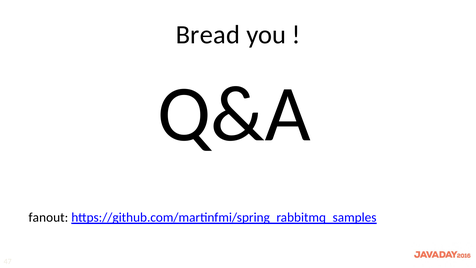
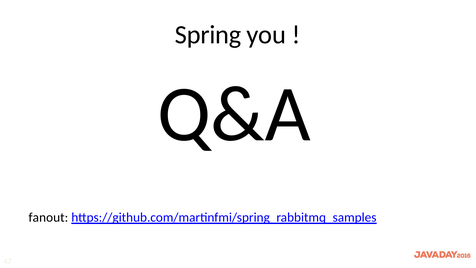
Bread: Bread -> Spring
